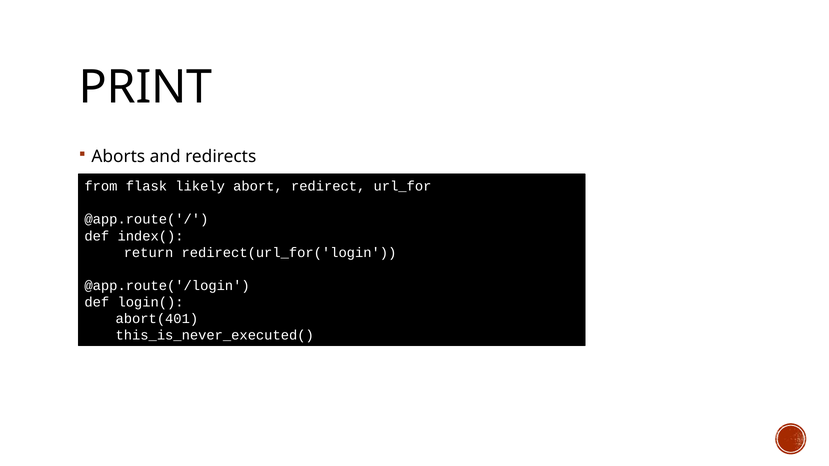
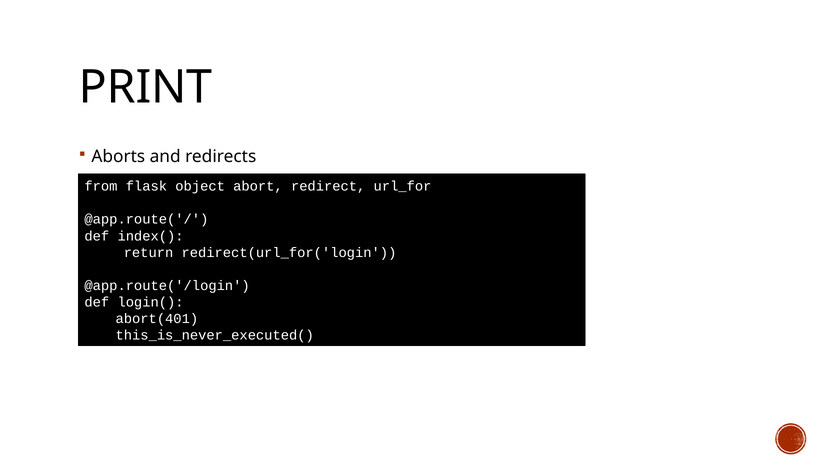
likely: likely -> object
